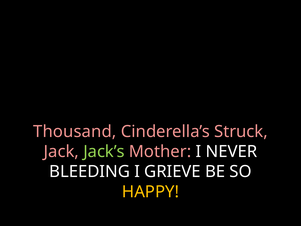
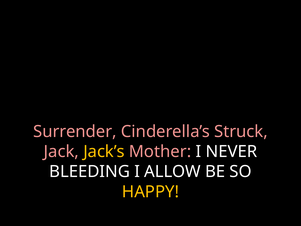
Thousand: Thousand -> Surrender
Jack’s colour: light green -> yellow
GRIEVE: GRIEVE -> ALLOW
